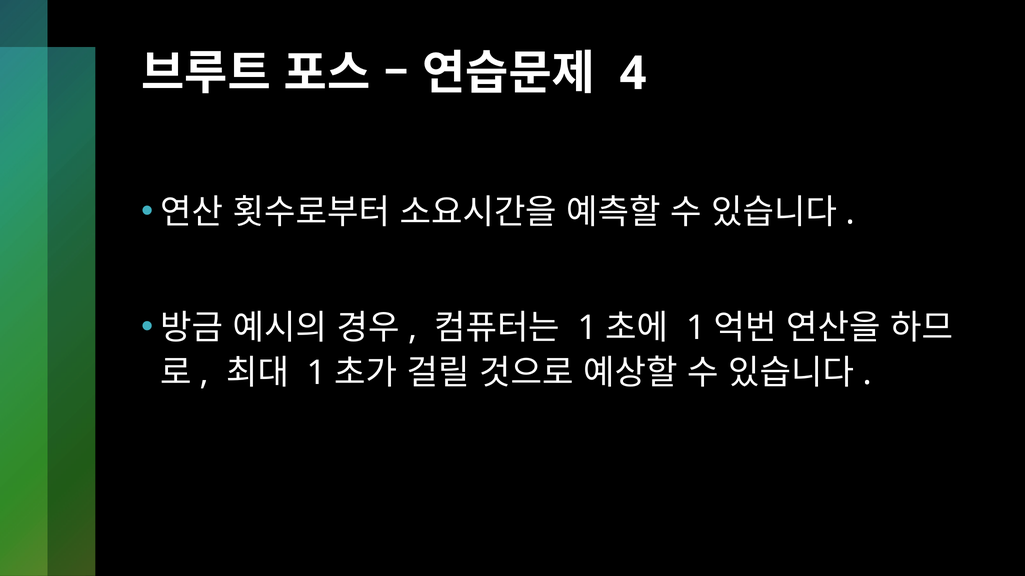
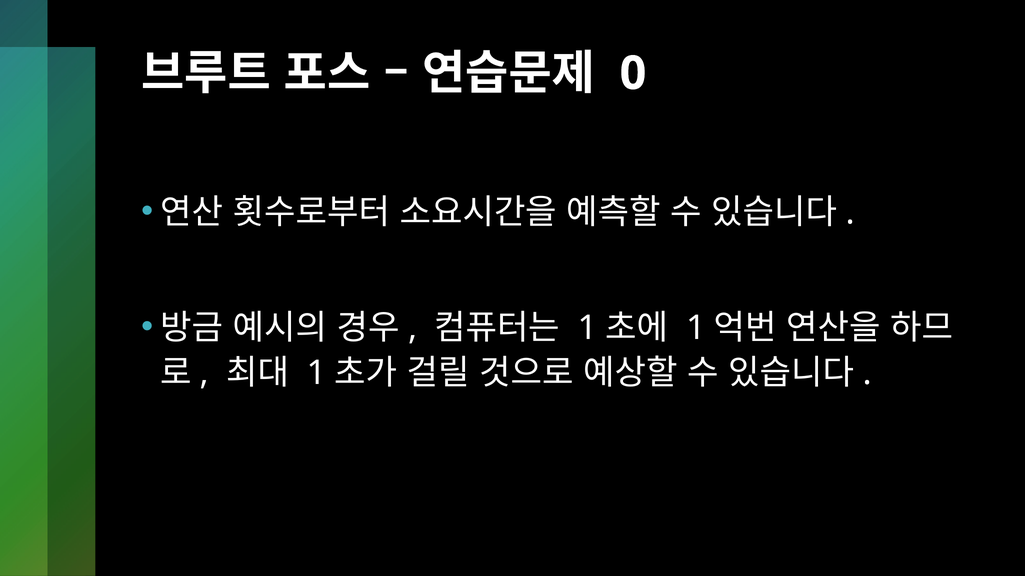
4: 4 -> 0
